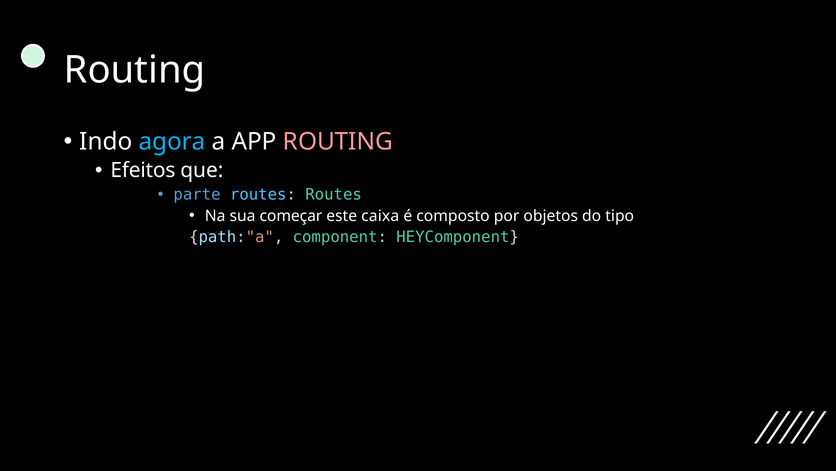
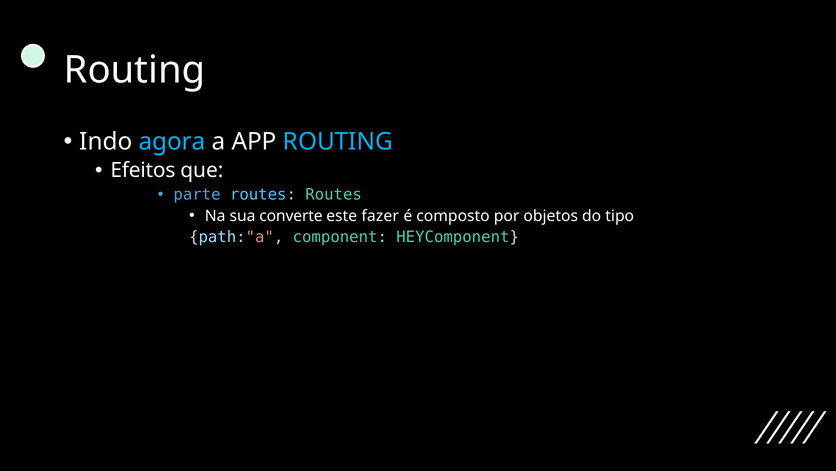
ROUTING at (338, 141) colour: pink -> light blue
começar: começar -> converte
caixa: caixa -> fazer
